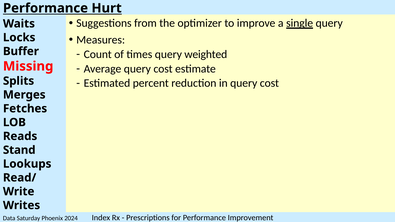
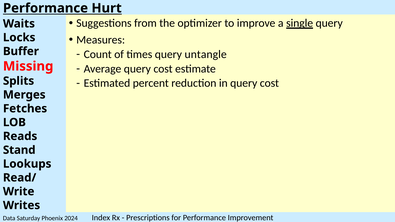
weighted: weighted -> untangle
